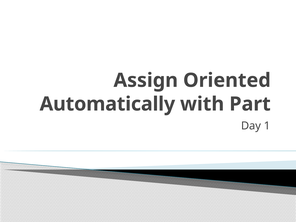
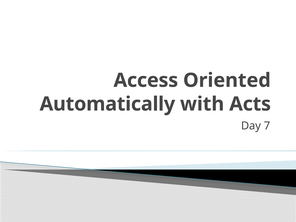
Assign: Assign -> Access
Part: Part -> Acts
1: 1 -> 7
